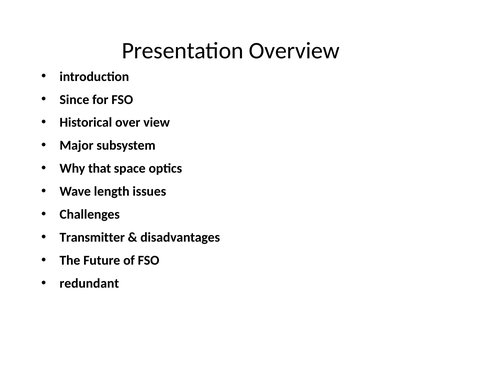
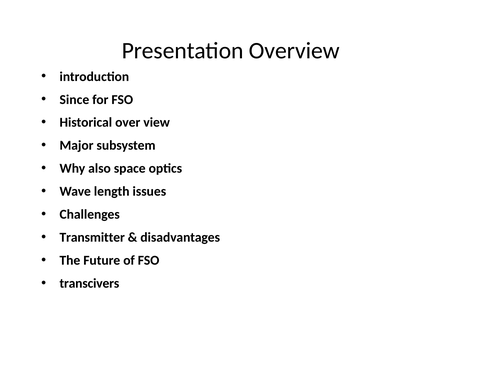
that: that -> also
redundant: redundant -> transcivers
